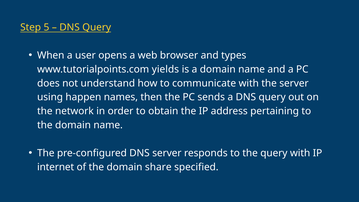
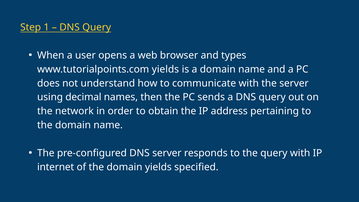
5: 5 -> 1
happen: happen -> decimal
domain share: share -> yields
